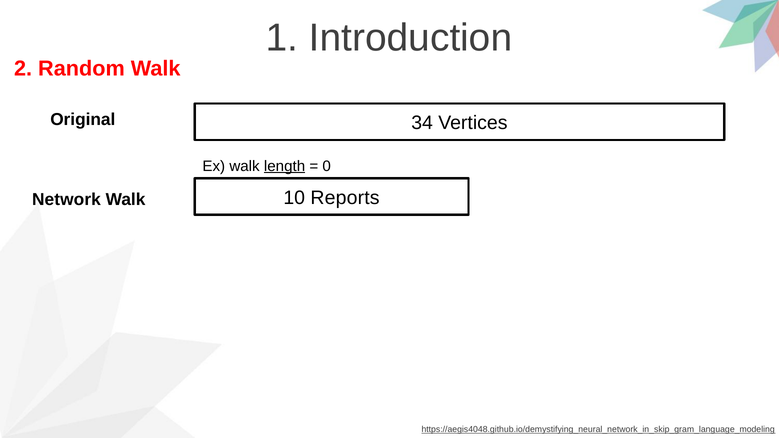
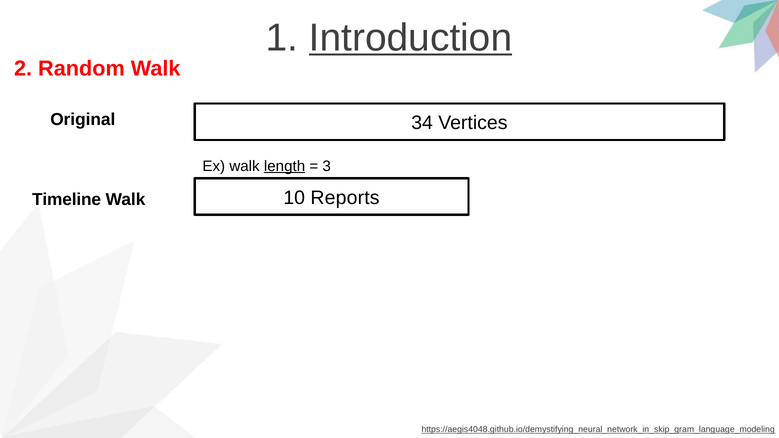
Introduction underline: none -> present
0: 0 -> 3
Network: Network -> Timeline
